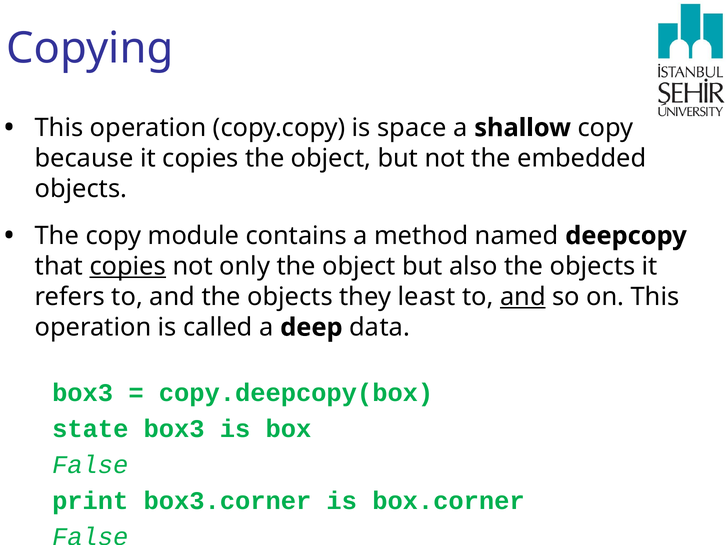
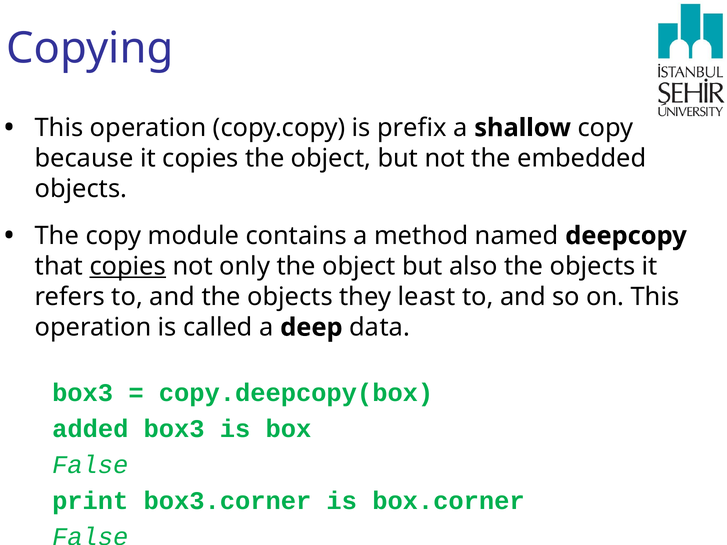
space: space -> prefix
and at (523, 297) underline: present -> none
state: state -> added
